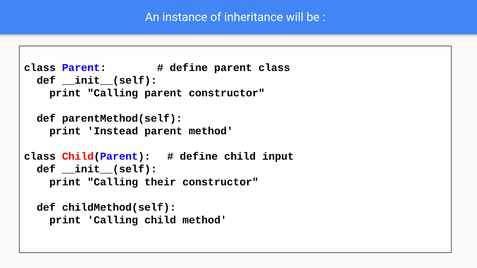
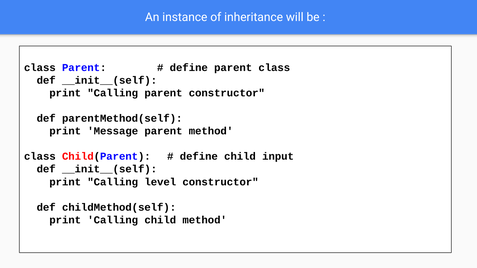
Instead: Instead -> Message
their: their -> level
